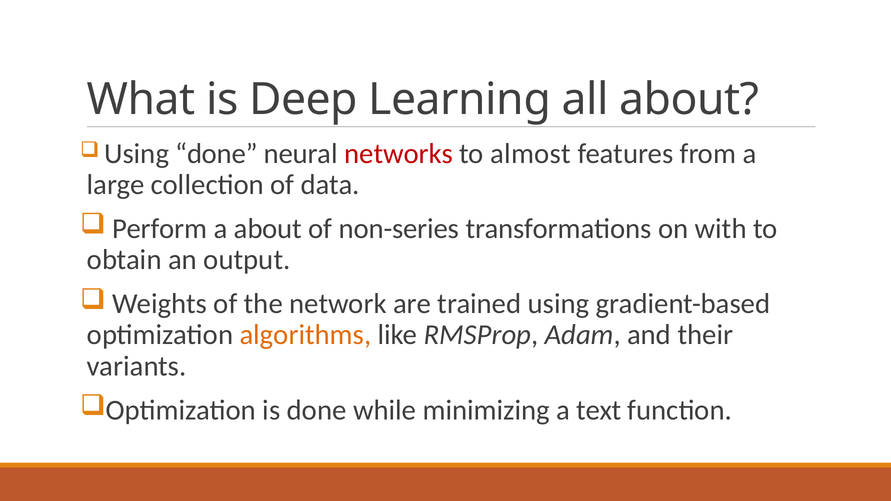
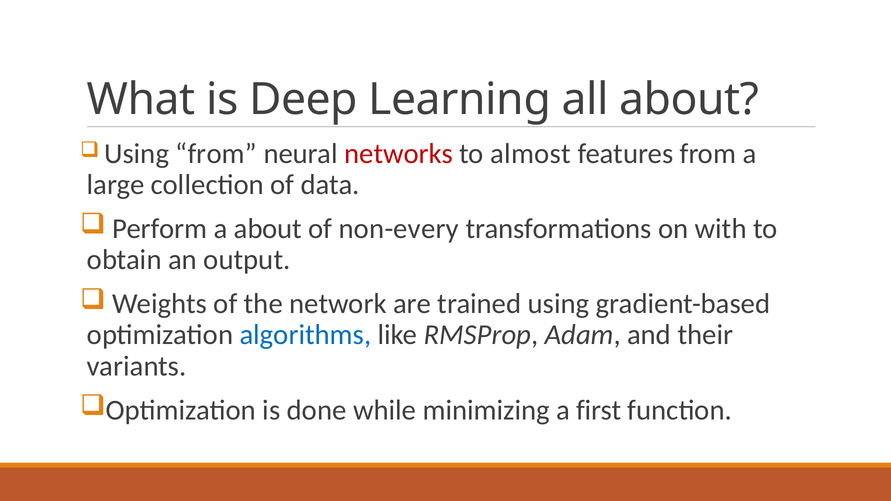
Using done: done -> from
non-series: non-series -> non-every
algorithms colour: orange -> blue
text: text -> first
